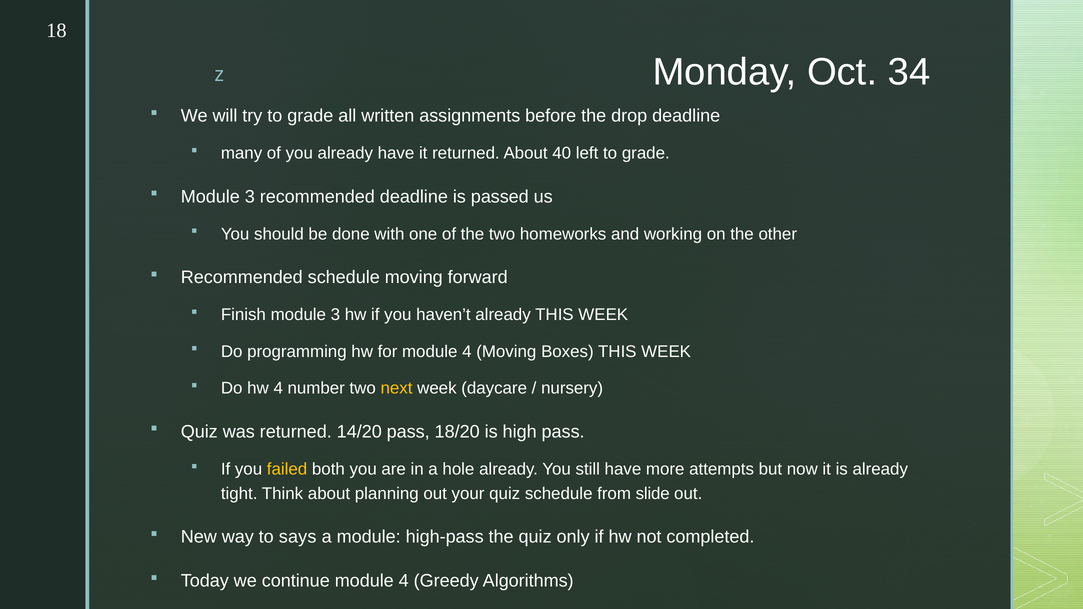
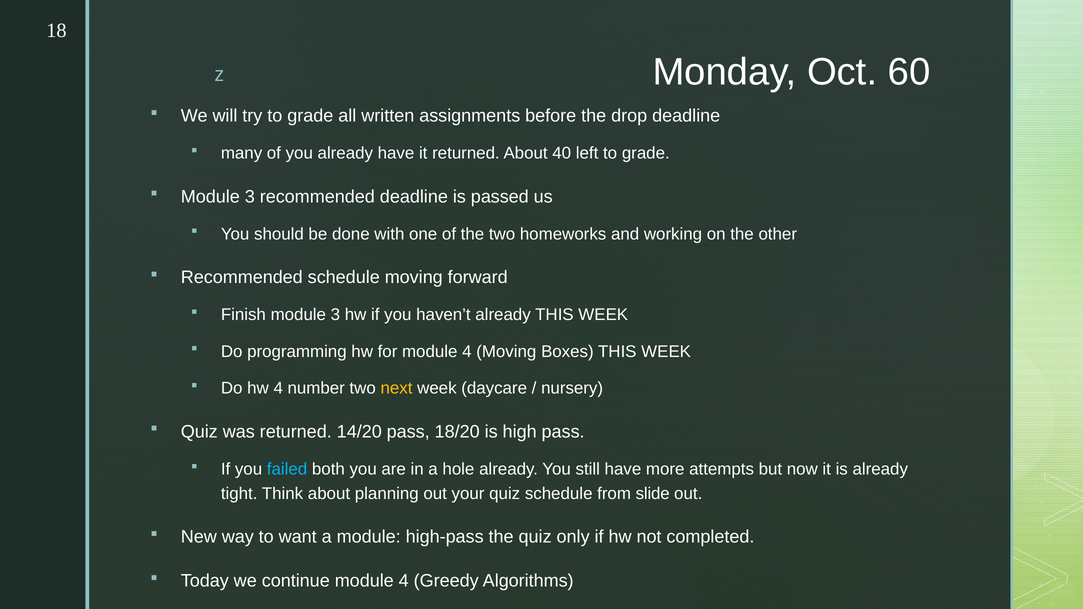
34: 34 -> 60
failed colour: yellow -> light blue
says: says -> want
